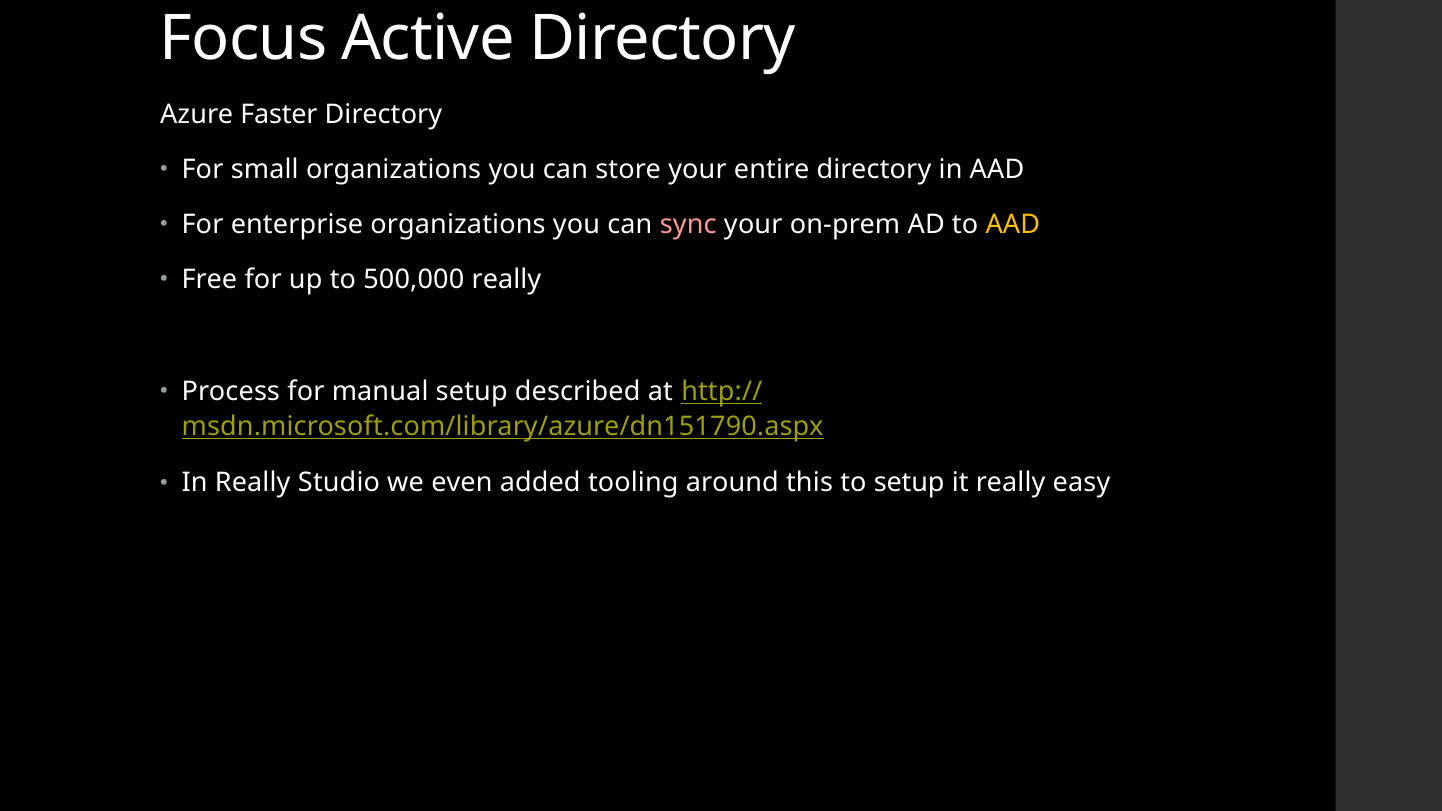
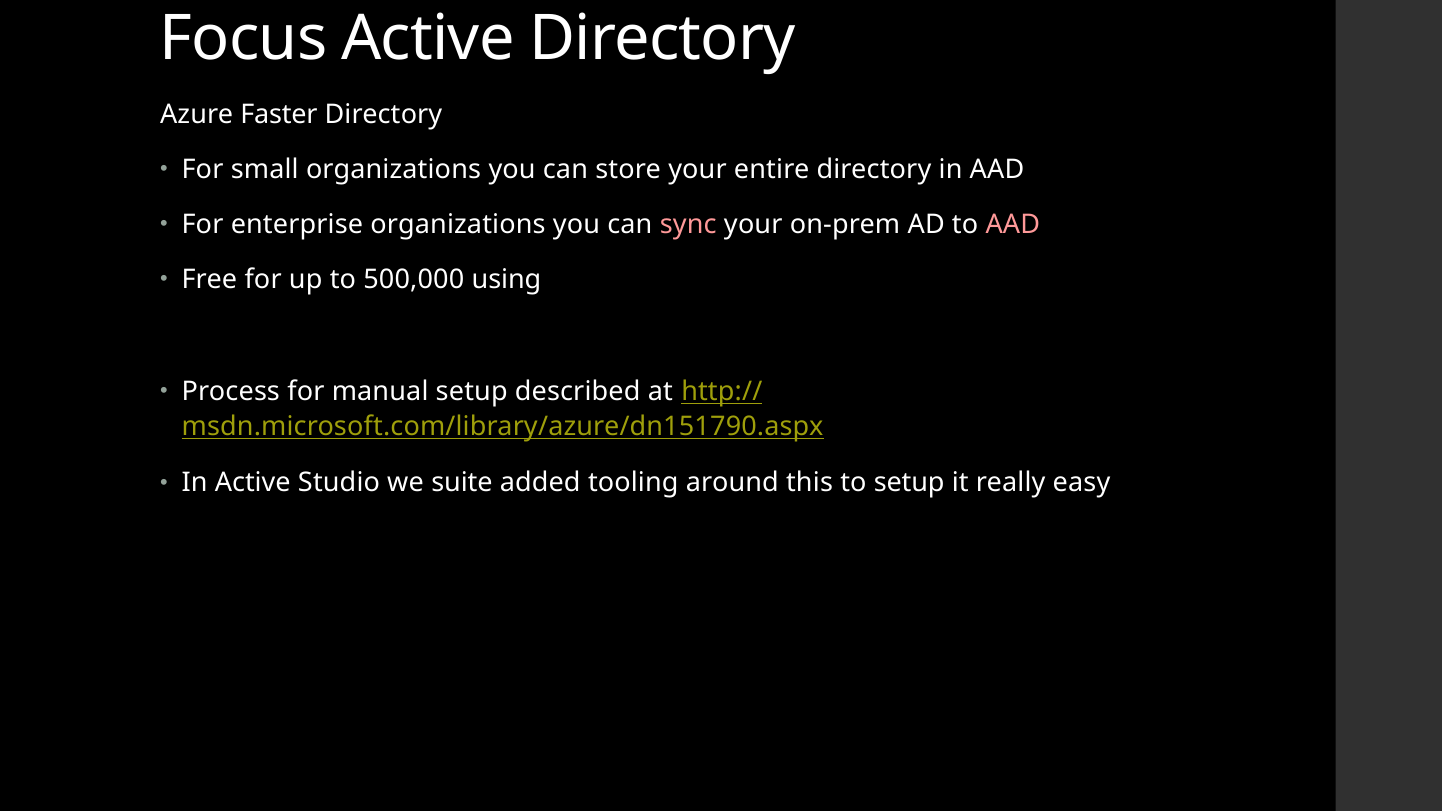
AAD at (1013, 224) colour: yellow -> pink
500,000 really: really -> using
In Really: Really -> Active
even: even -> suite
